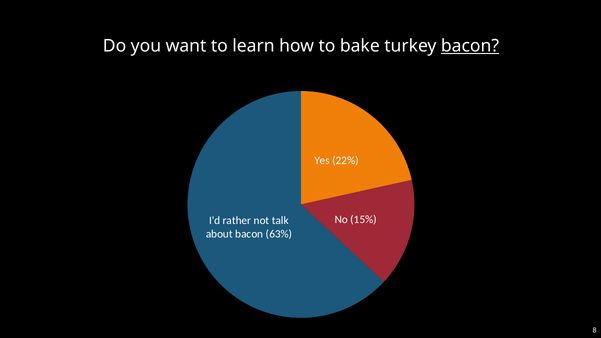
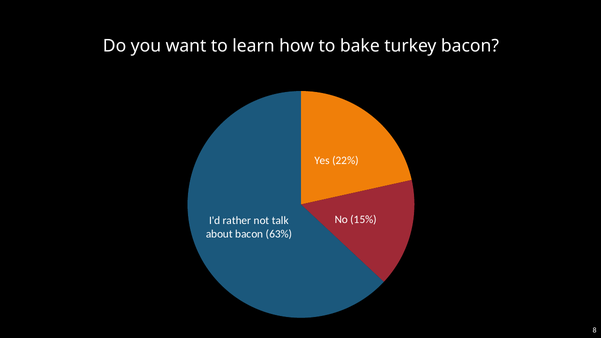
bacon at (470, 46) underline: present -> none
